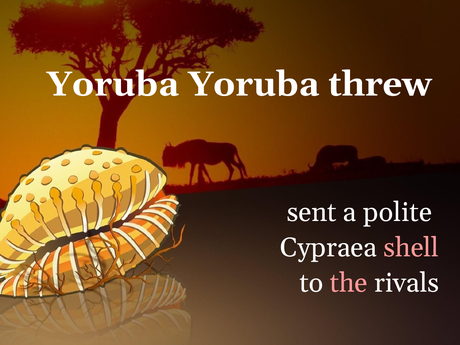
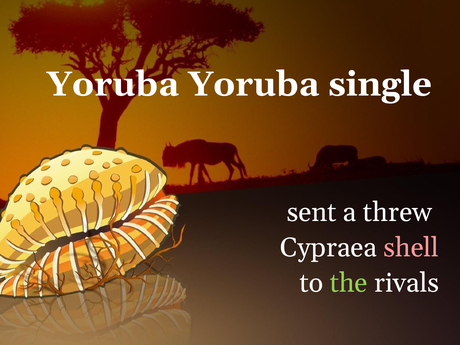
threw: threw -> single
polite: polite -> threw
the colour: pink -> light green
